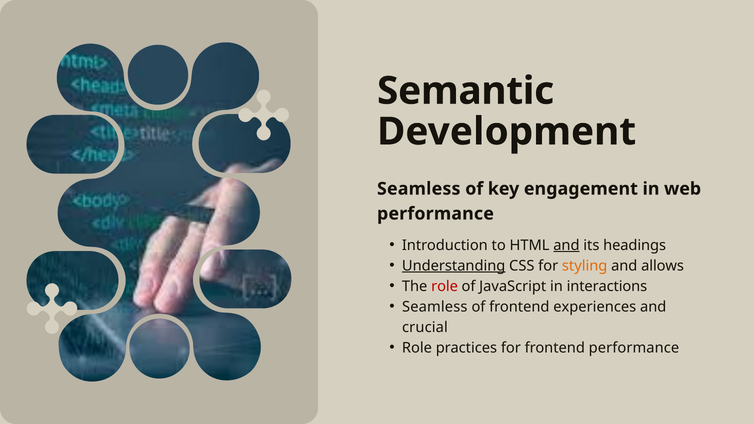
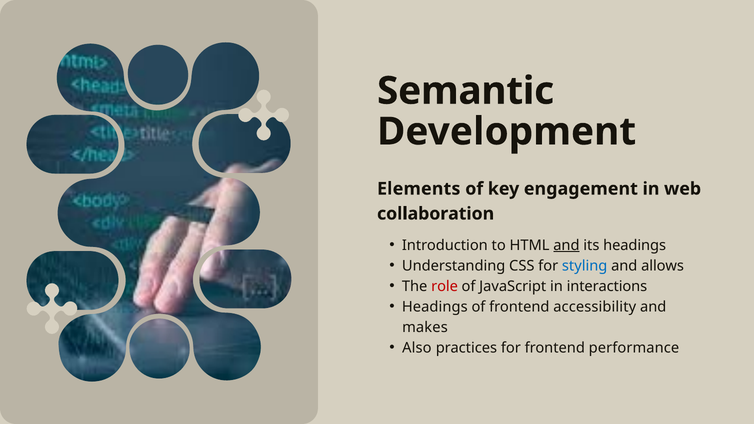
Seamless at (419, 189): Seamless -> Elements
performance at (435, 214): performance -> collaboration
Understanding underline: present -> none
styling colour: orange -> blue
Seamless at (435, 307): Seamless -> Headings
experiences: experiences -> accessibility
crucial: crucial -> makes
Role at (417, 348): Role -> Also
